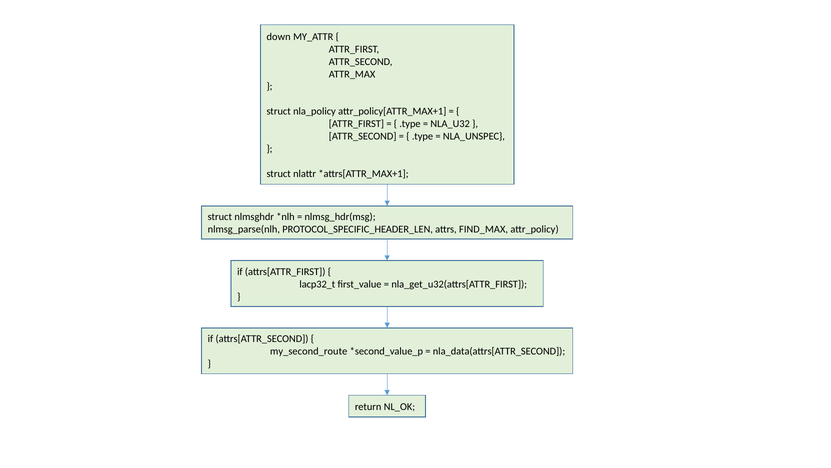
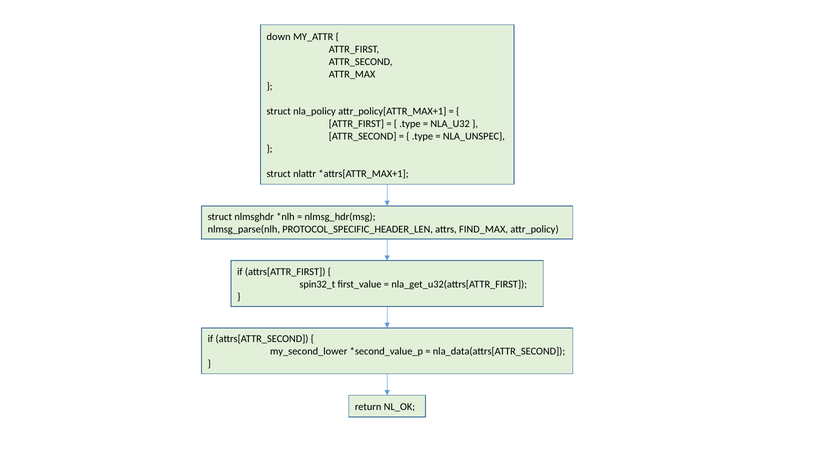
lacp32_t: lacp32_t -> spin32_t
my_second_route: my_second_route -> my_second_lower
